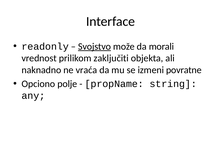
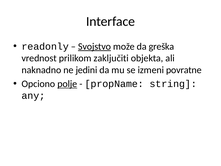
morali: morali -> greška
vraća: vraća -> jedini
polje underline: none -> present
